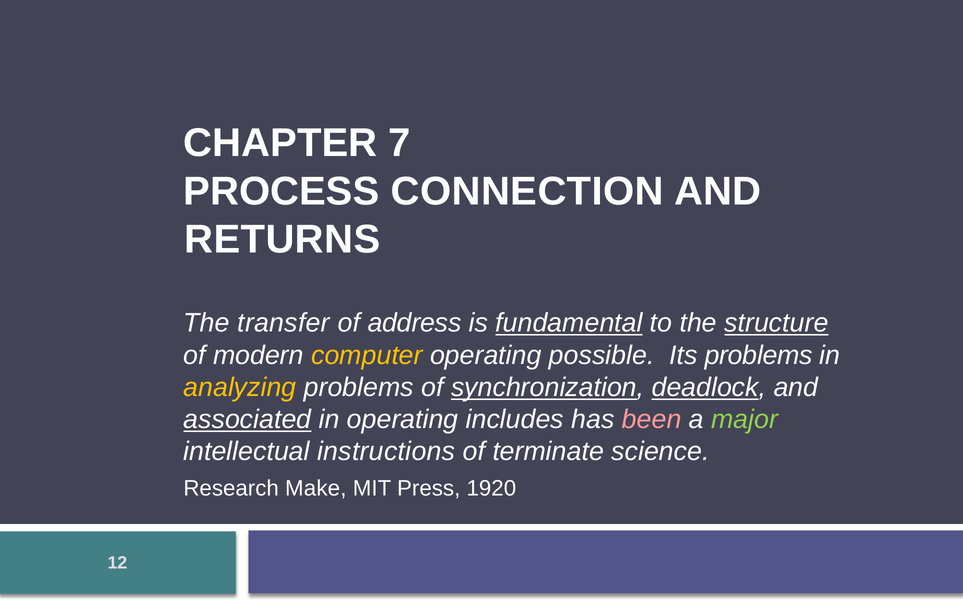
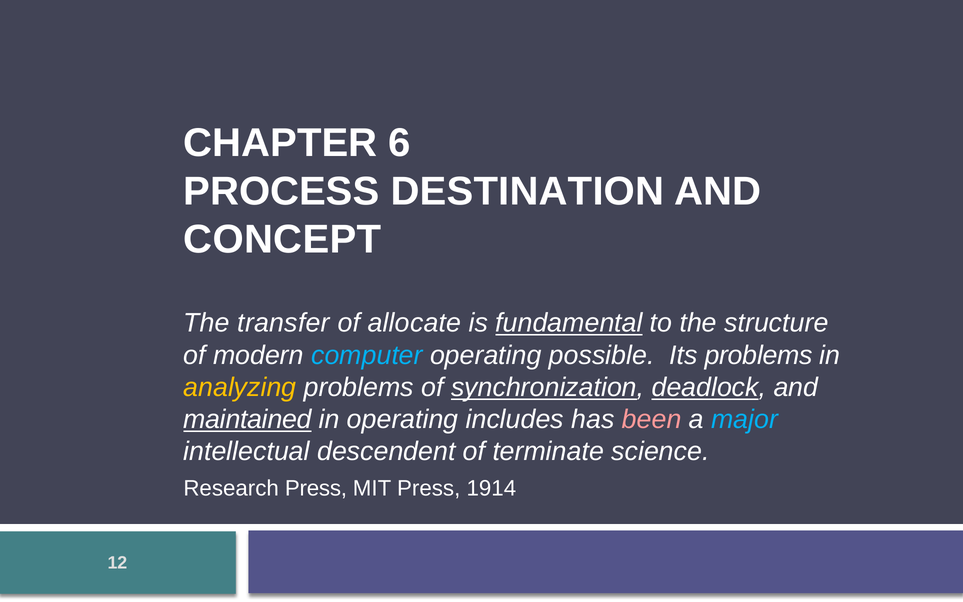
7: 7 -> 6
CONNECTION: CONNECTION -> DESTINATION
RETURNS: RETURNS -> CONCEPT
address: address -> allocate
structure underline: present -> none
computer colour: yellow -> light blue
associated: associated -> maintained
major colour: light green -> light blue
instructions: instructions -> descendent
Research Make: Make -> Press
1920: 1920 -> 1914
